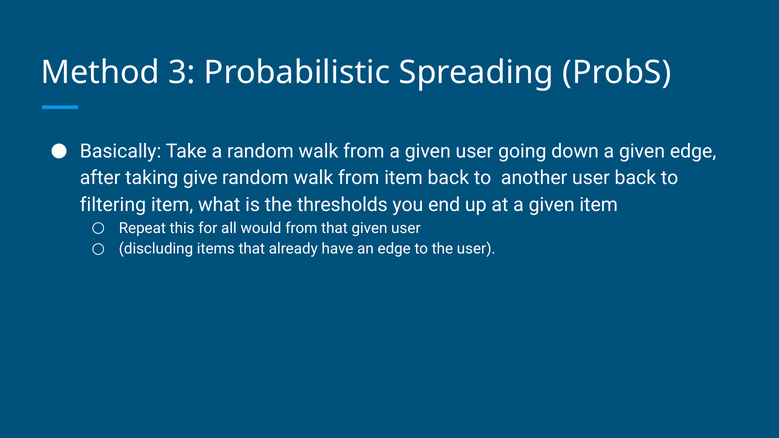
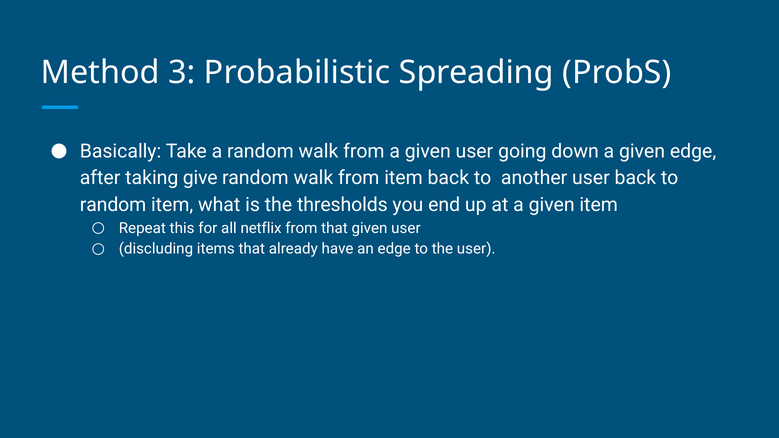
filtering at (113, 205): filtering -> random
would: would -> netflix
